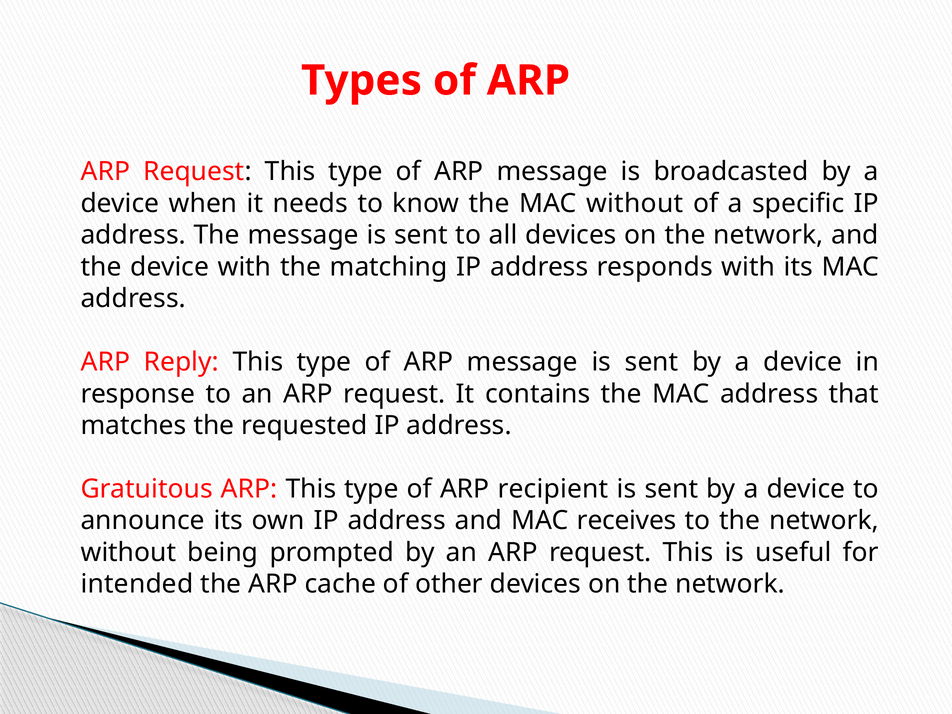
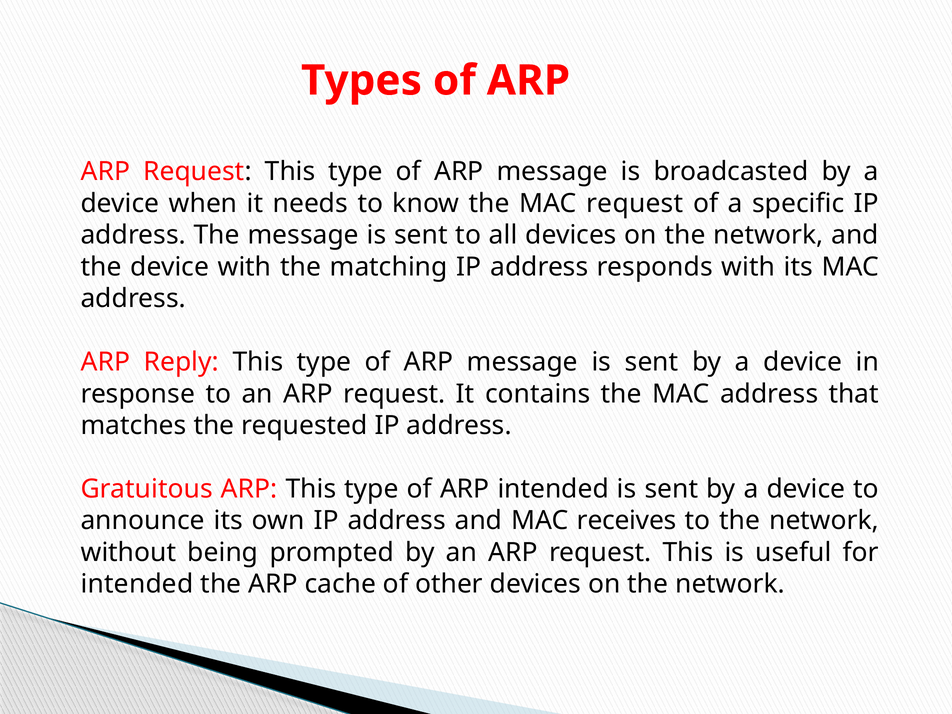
MAC without: without -> request
ARP recipient: recipient -> intended
